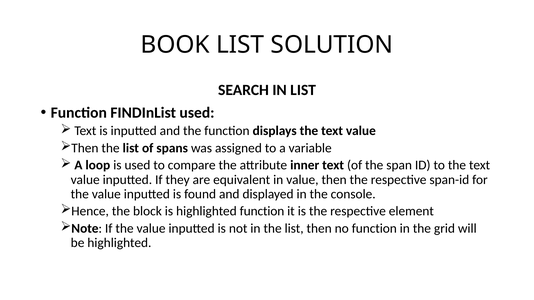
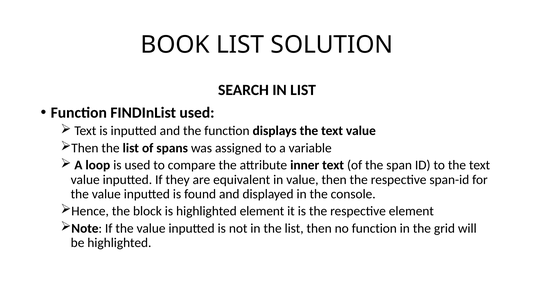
highlighted function: function -> element
